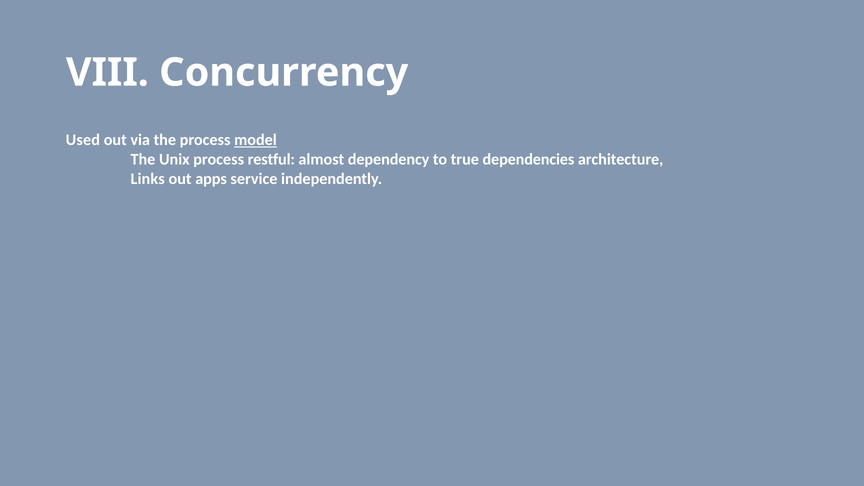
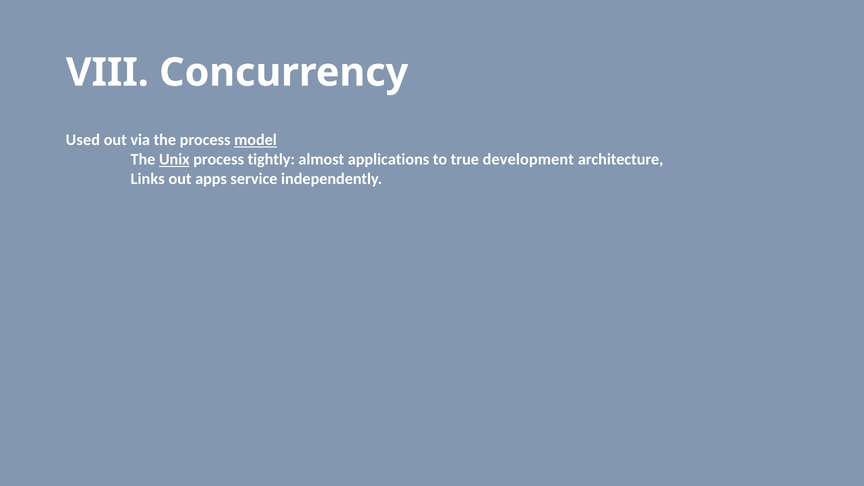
Unix underline: none -> present
restful: restful -> tightly
dependency: dependency -> applications
dependencies: dependencies -> development
